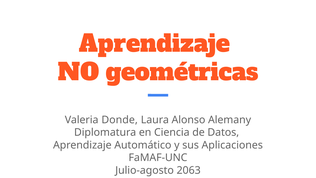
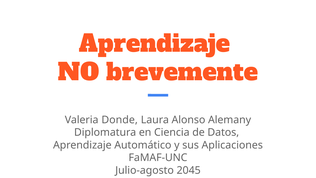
geométricas: geométricas -> brevemente
2063: 2063 -> 2045
